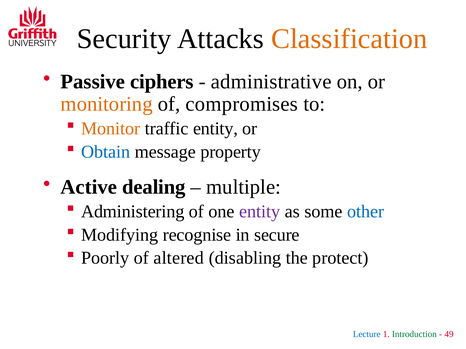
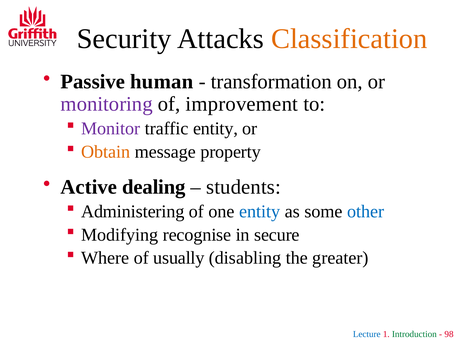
ciphers: ciphers -> human
administrative: administrative -> transformation
monitoring colour: orange -> purple
compromises: compromises -> improvement
Monitor colour: orange -> purple
Obtain colour: blue -> orange
multiple: multiple -> students
entity at (260, 212) colour: purple -> blue
Poorly: Poorly -> Where
altered: altered -> usually
protect: protect -> greater
49: 49 -> 98
